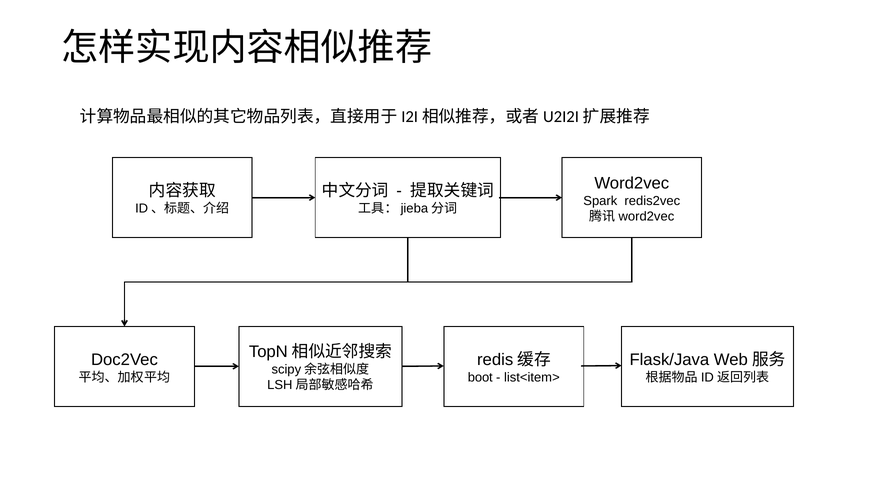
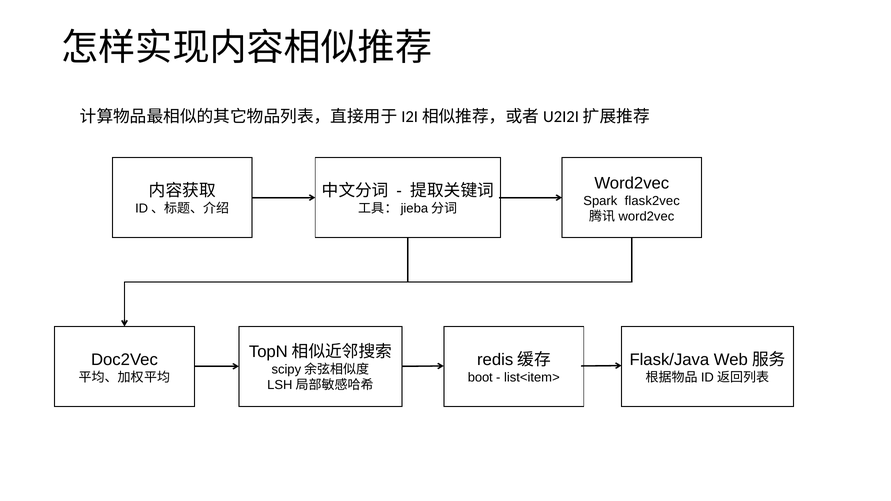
redis2vec: redis2vec -> flask2vec
